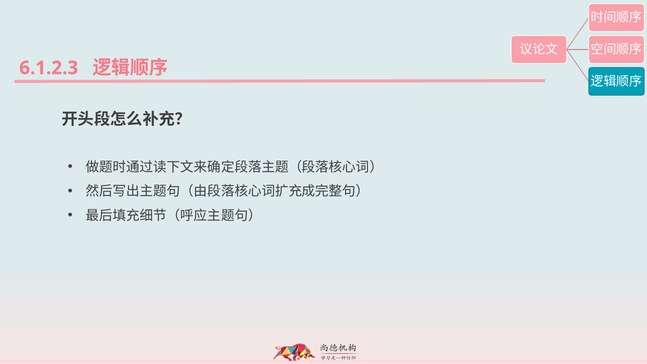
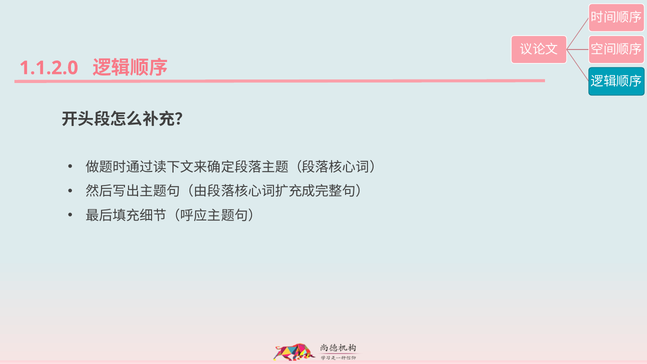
6.1.2.3: 6.1.2.3 -> 1.1.2.0
